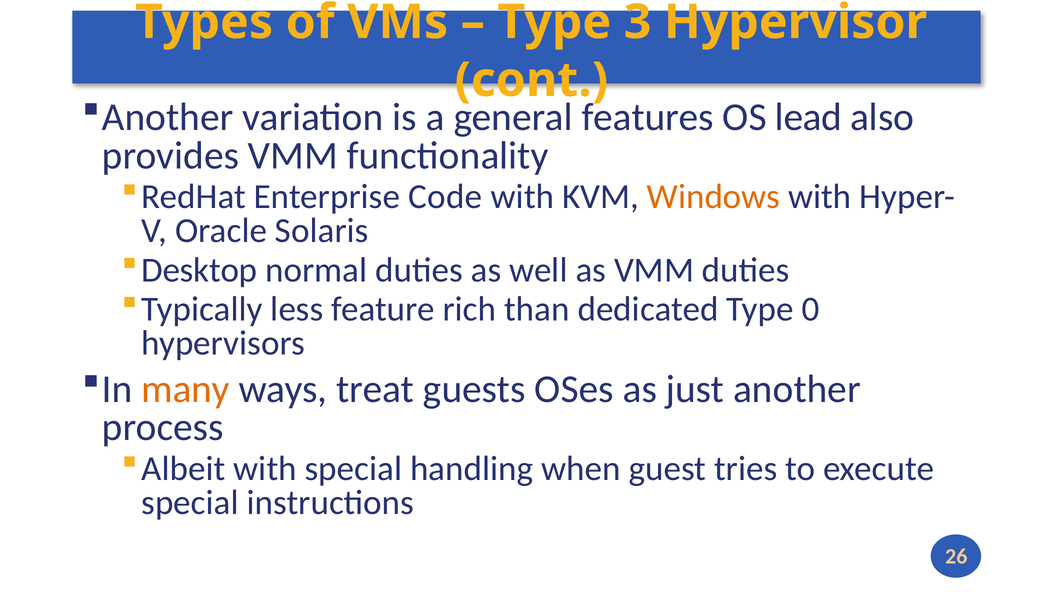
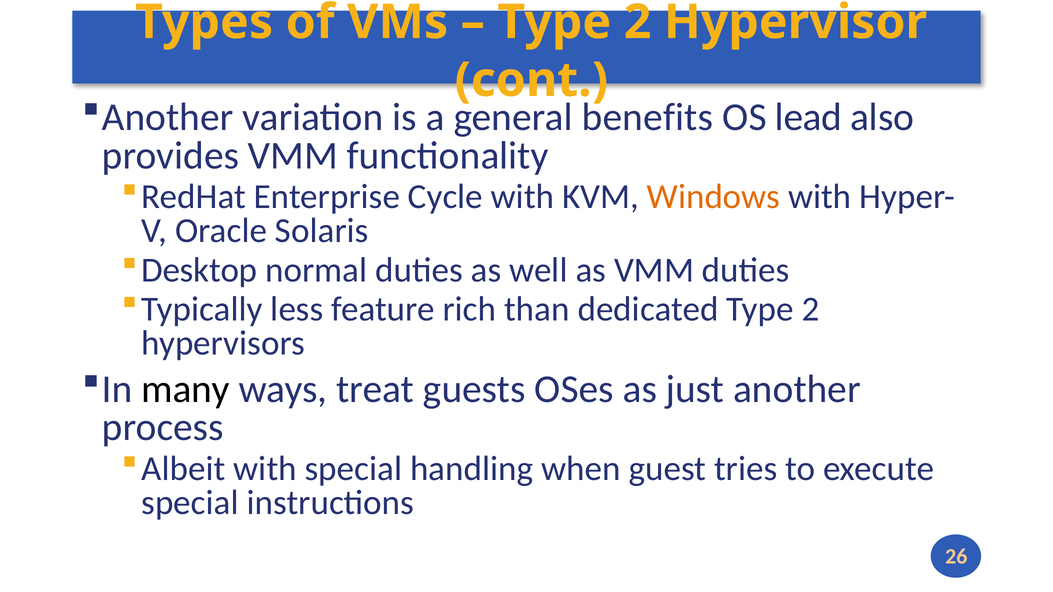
3 at (638, 22): 3 -> 2
features: features -> benefits
Code: Code -> Cycle
dedicated Type 0: 0 -> 2
many colour: orange -> black
